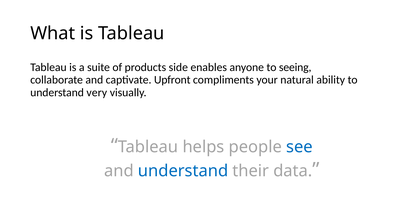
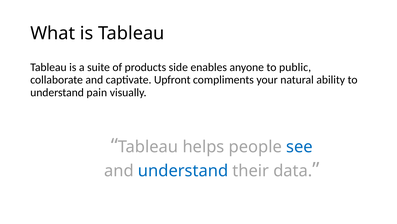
seeing: seeing -> public
very: very -> pain
